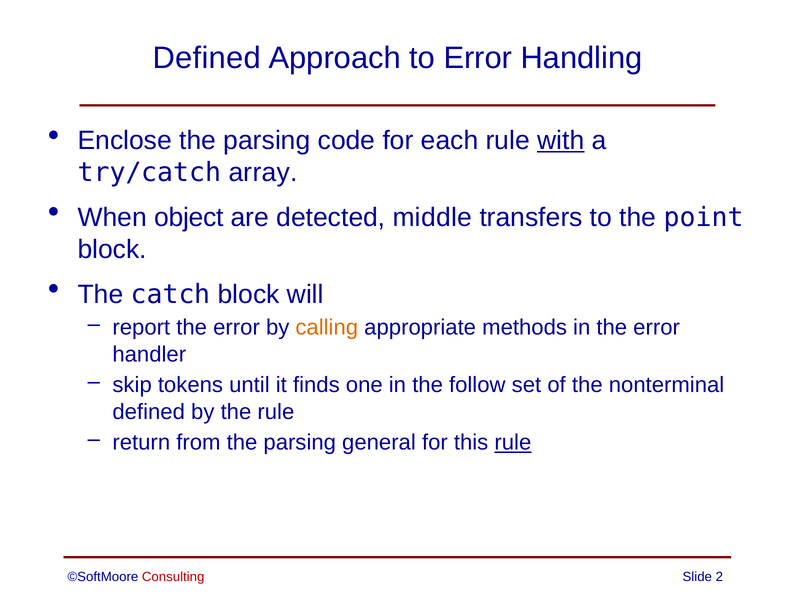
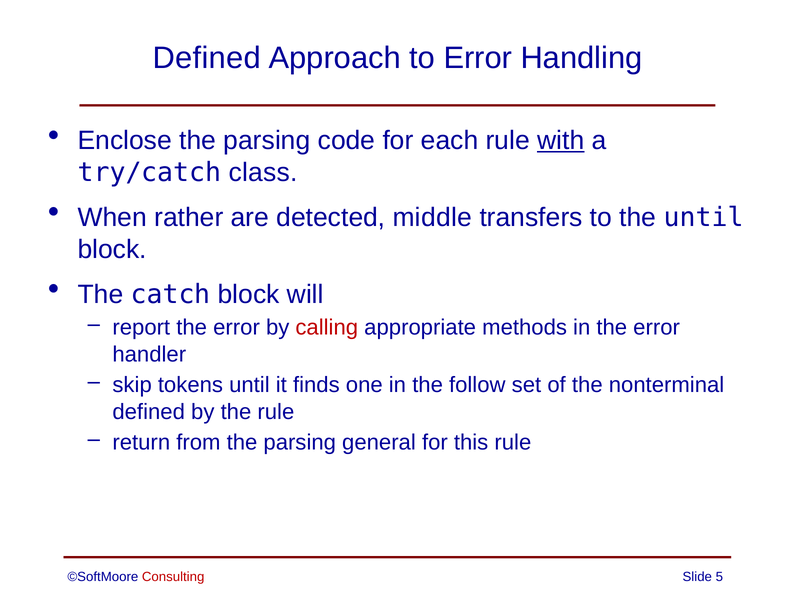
array: array -> class
object: object -> rather
the point: point -> until
calling colour: orange -> red
rule at (513, 442) underline: present -> none
2: 2 -> 5
